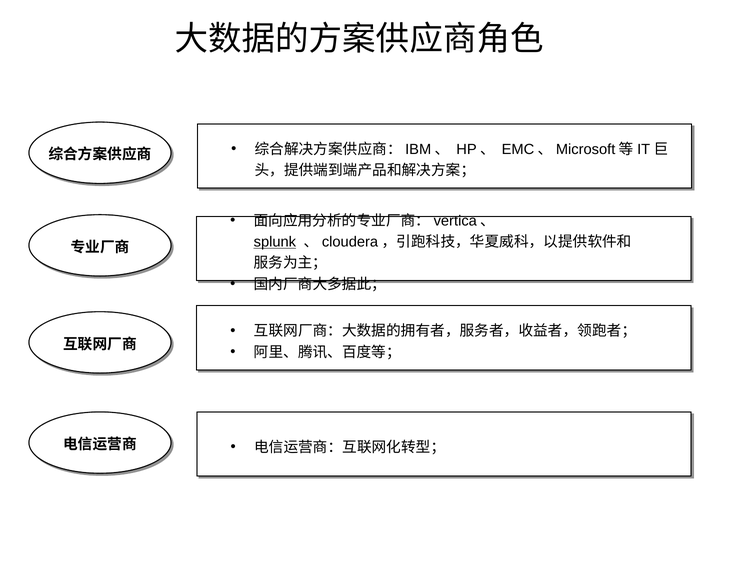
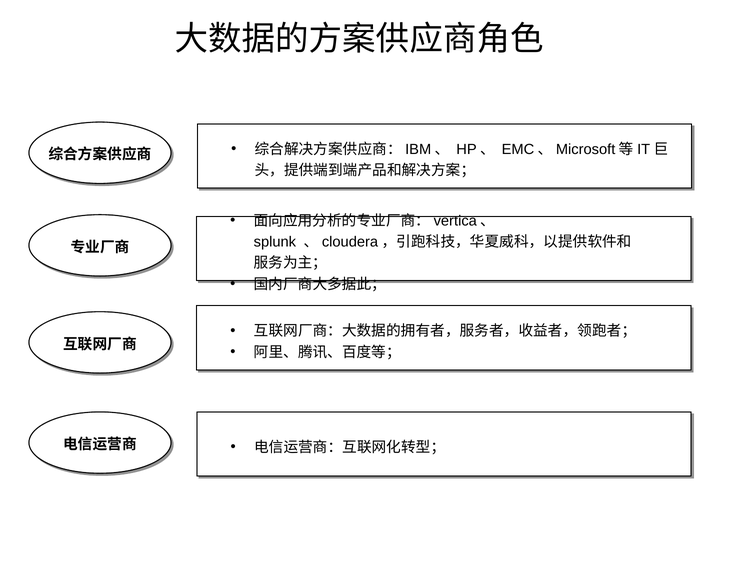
splunk underline: present -> none
